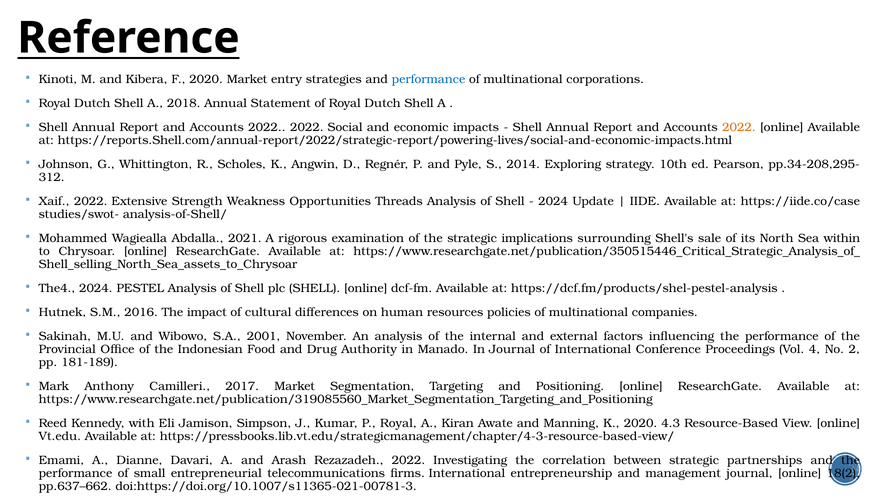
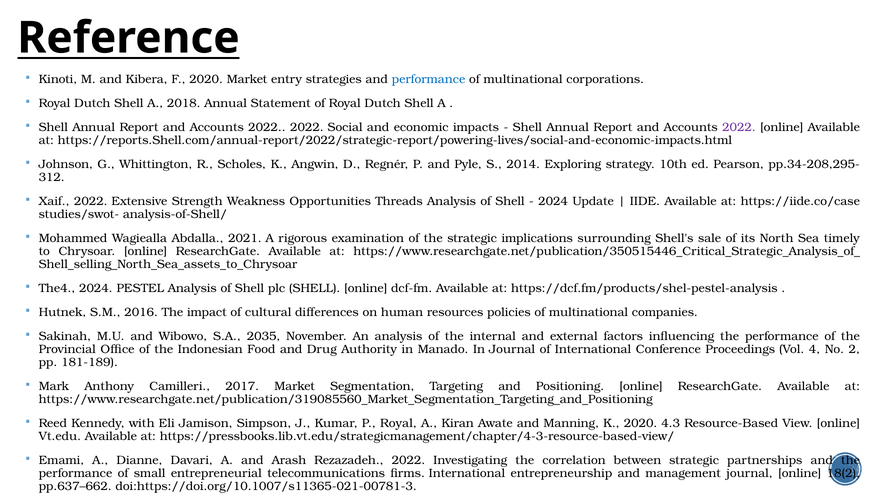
2022 at (739, 128) colour: orange -> purple
within: within -> timely
2001: 2001 -> 2035
